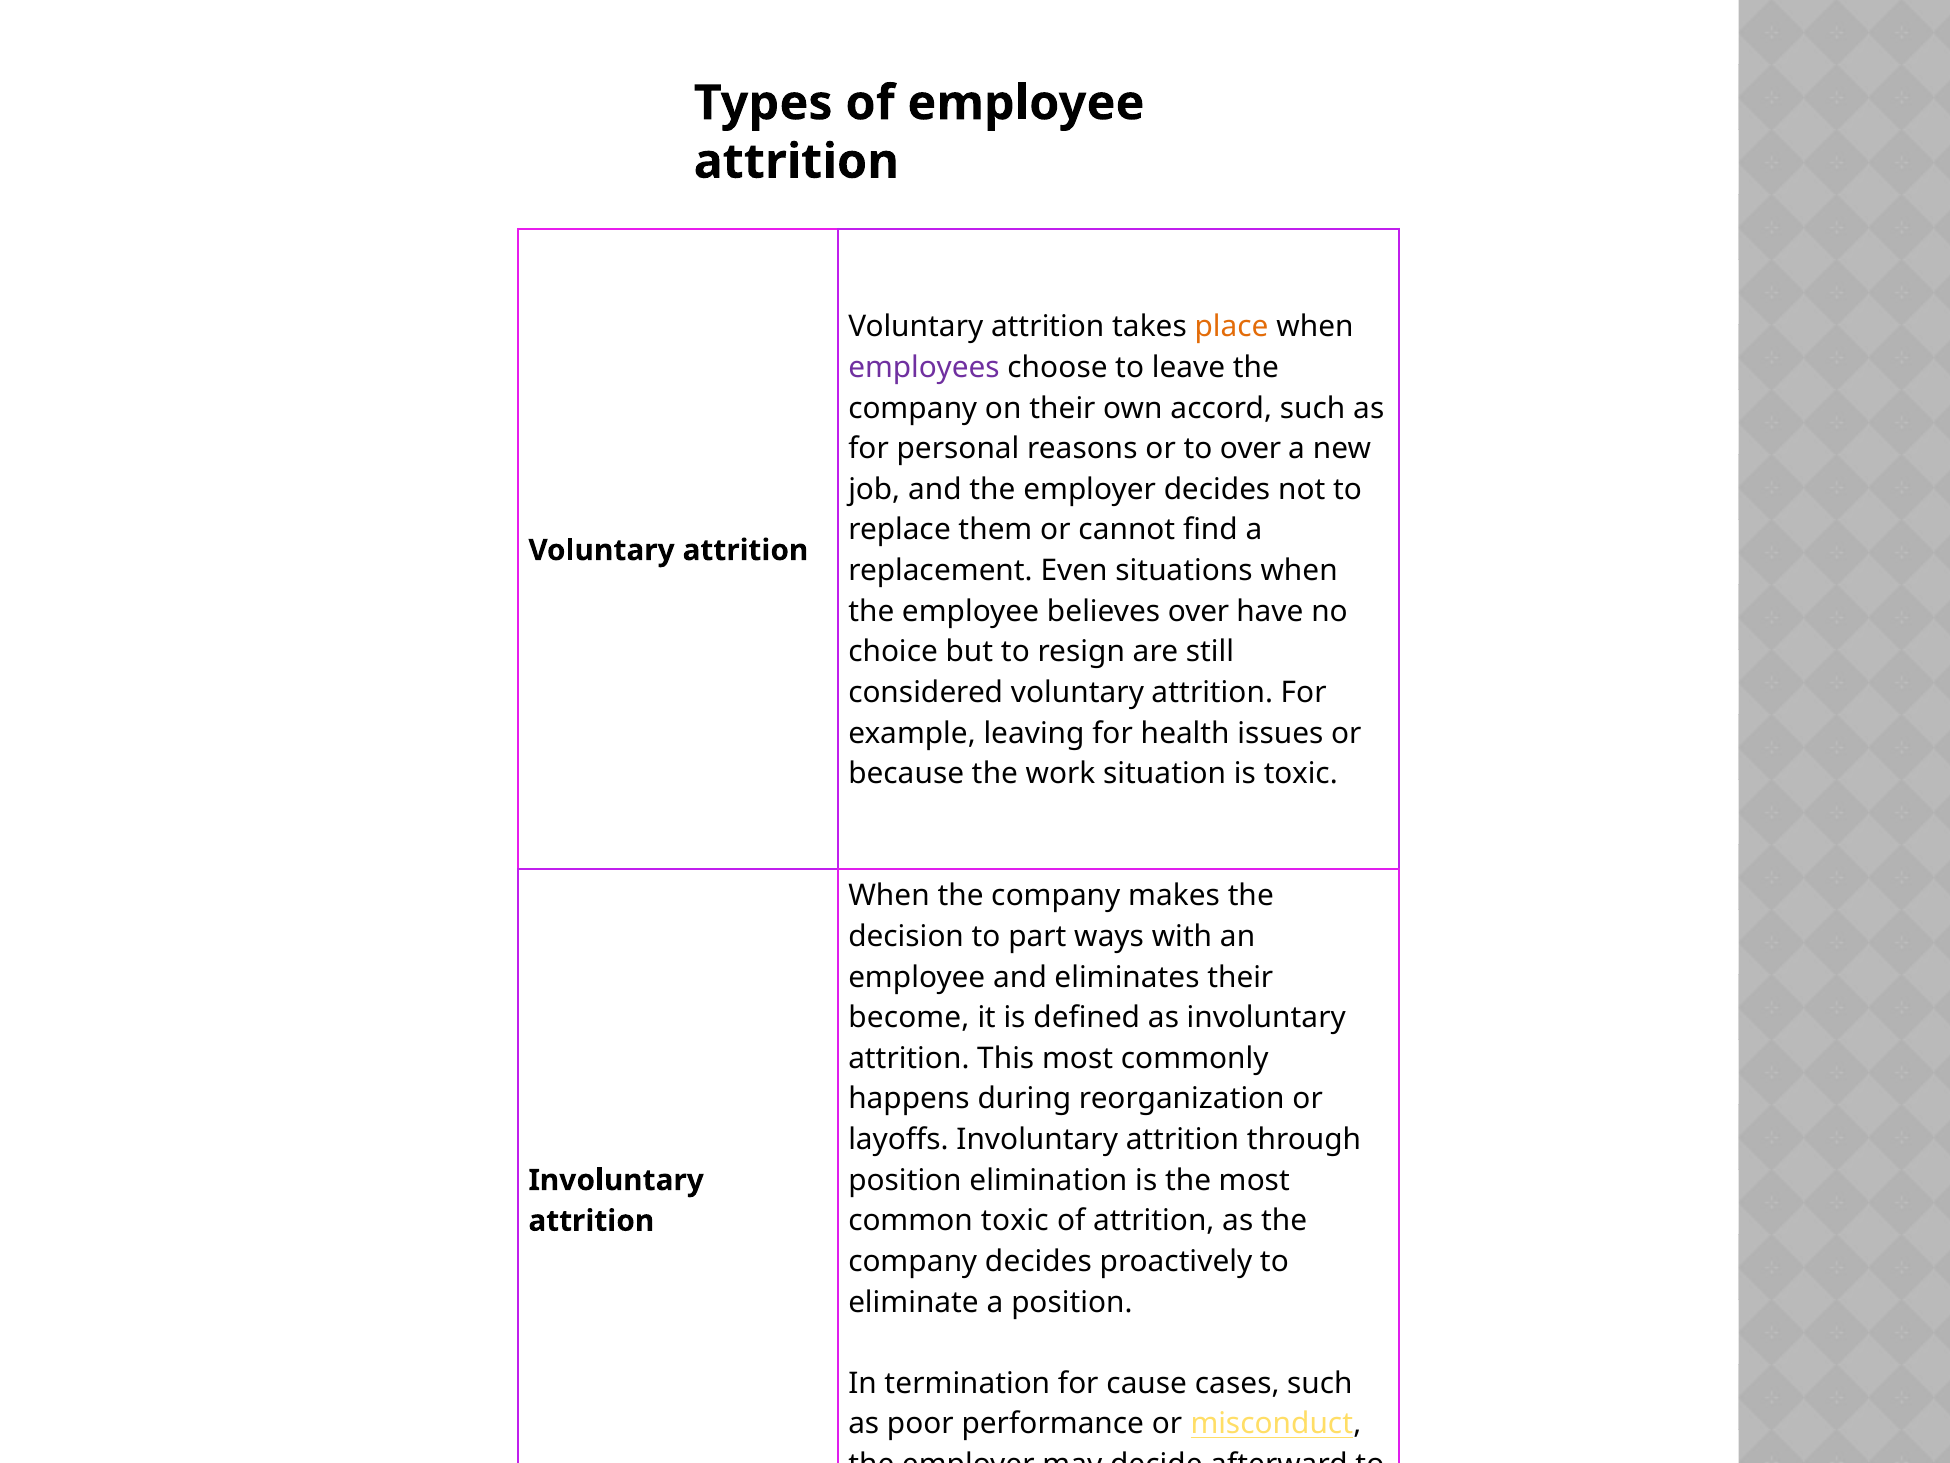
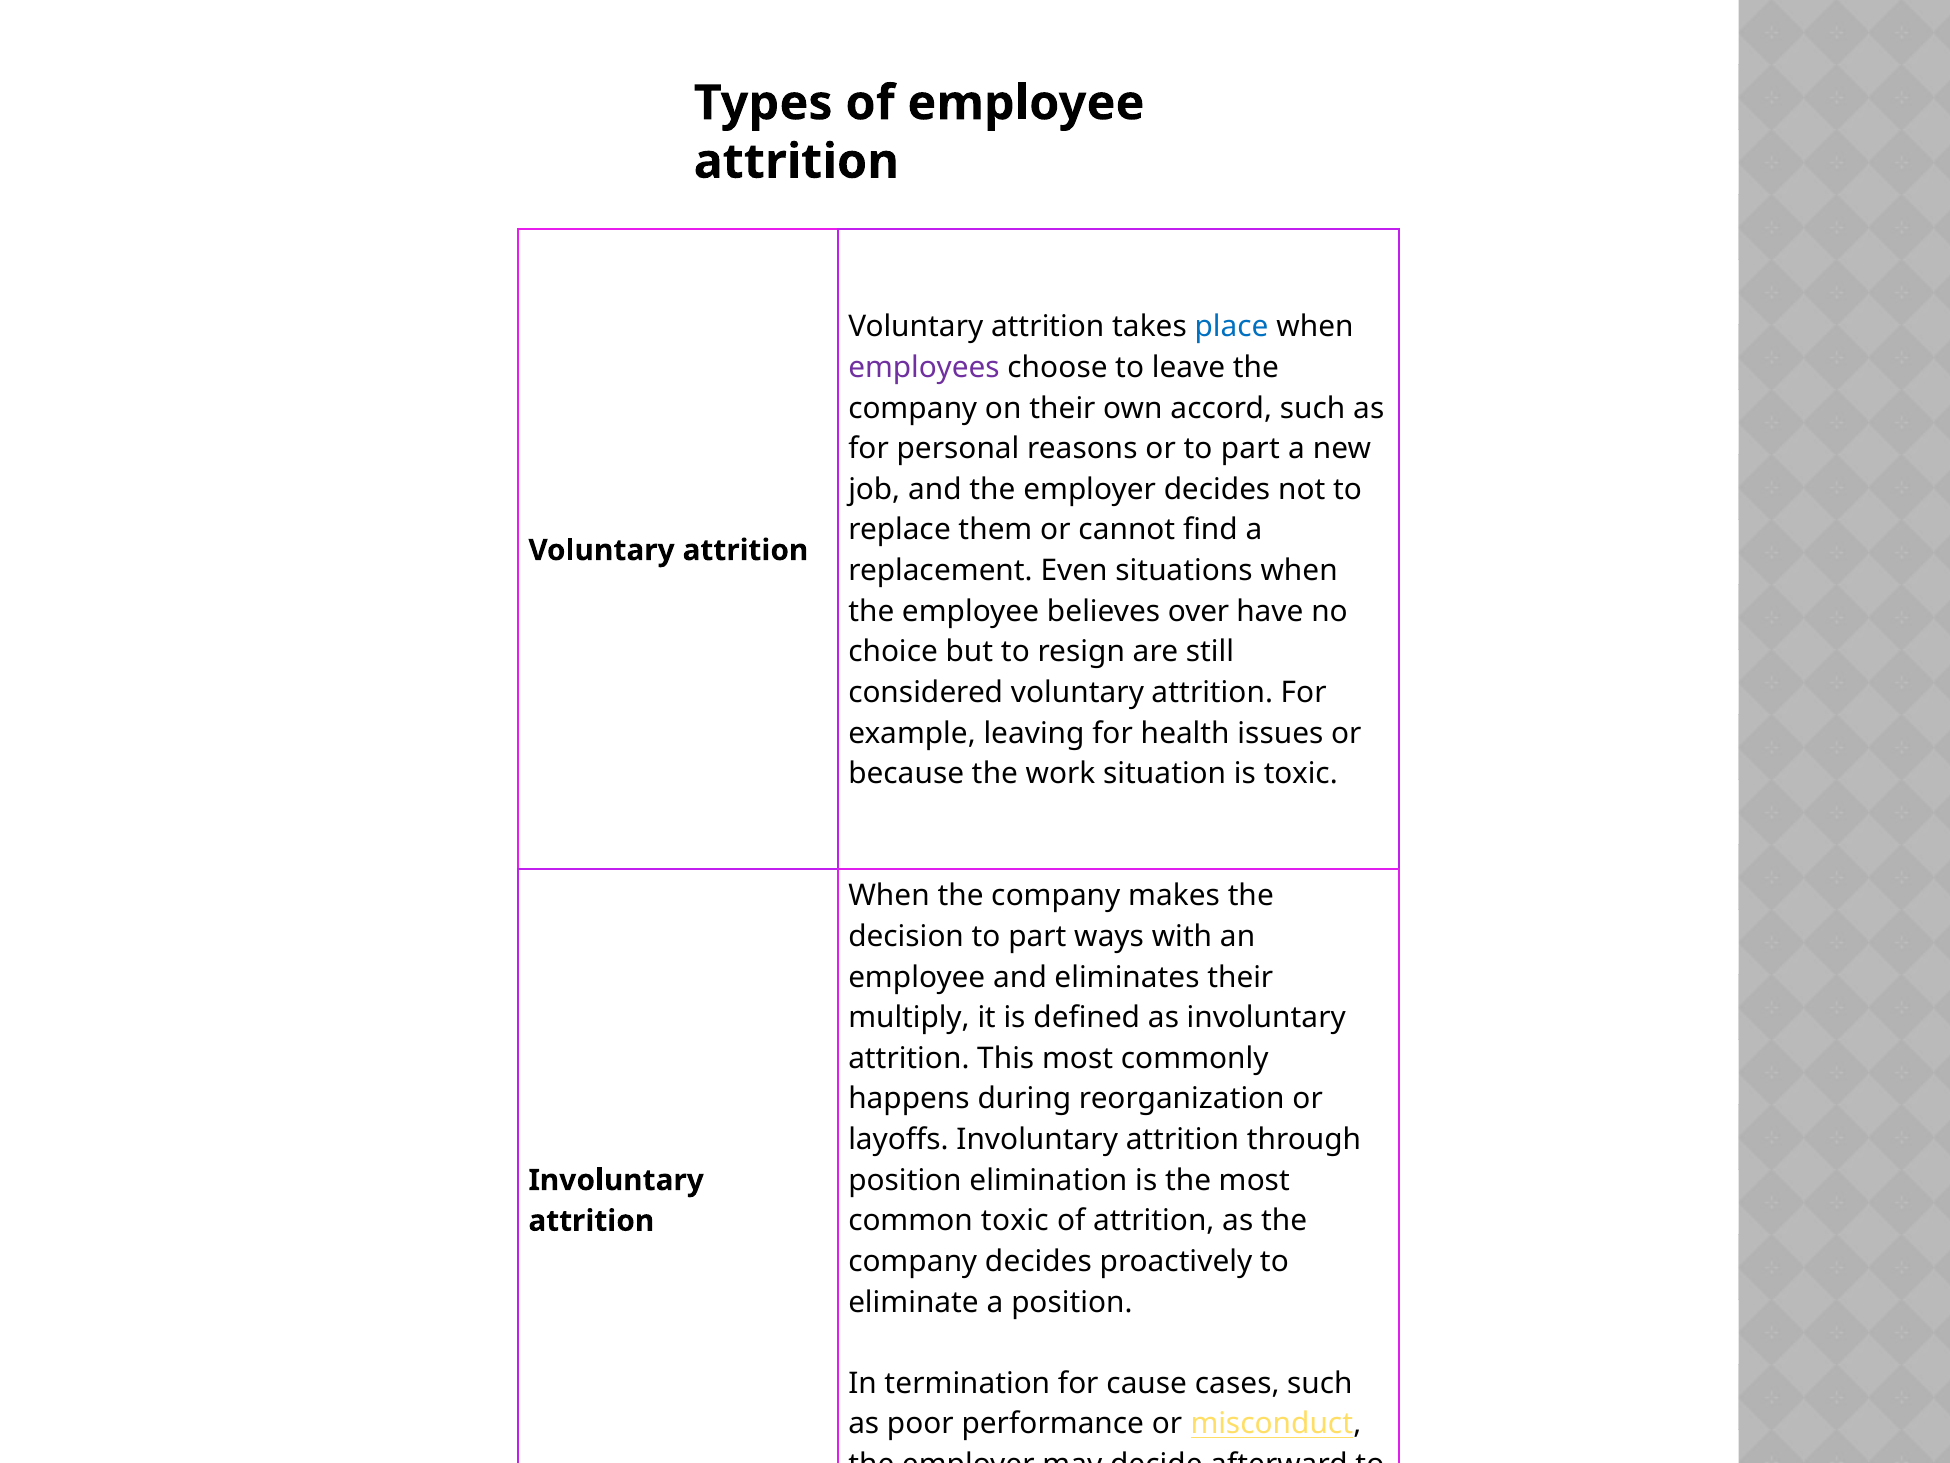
place colour: orange -> blue
or to over: over -> part
become: become -> multiply
